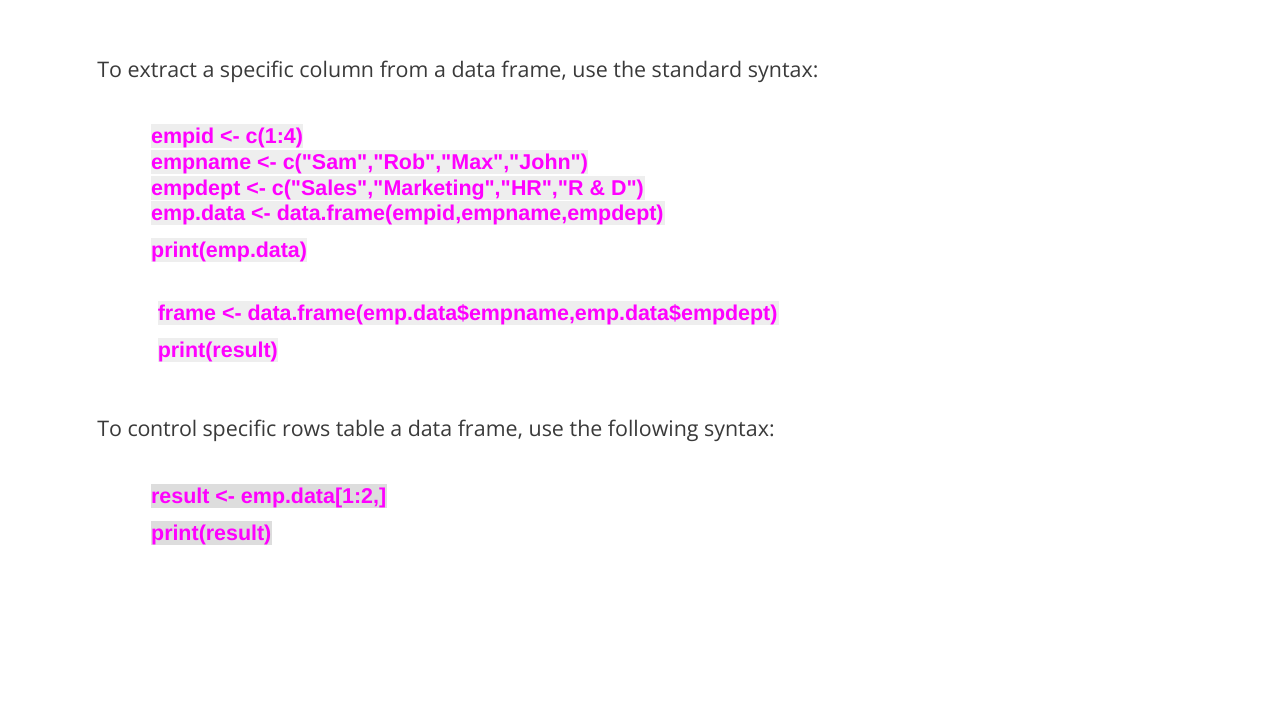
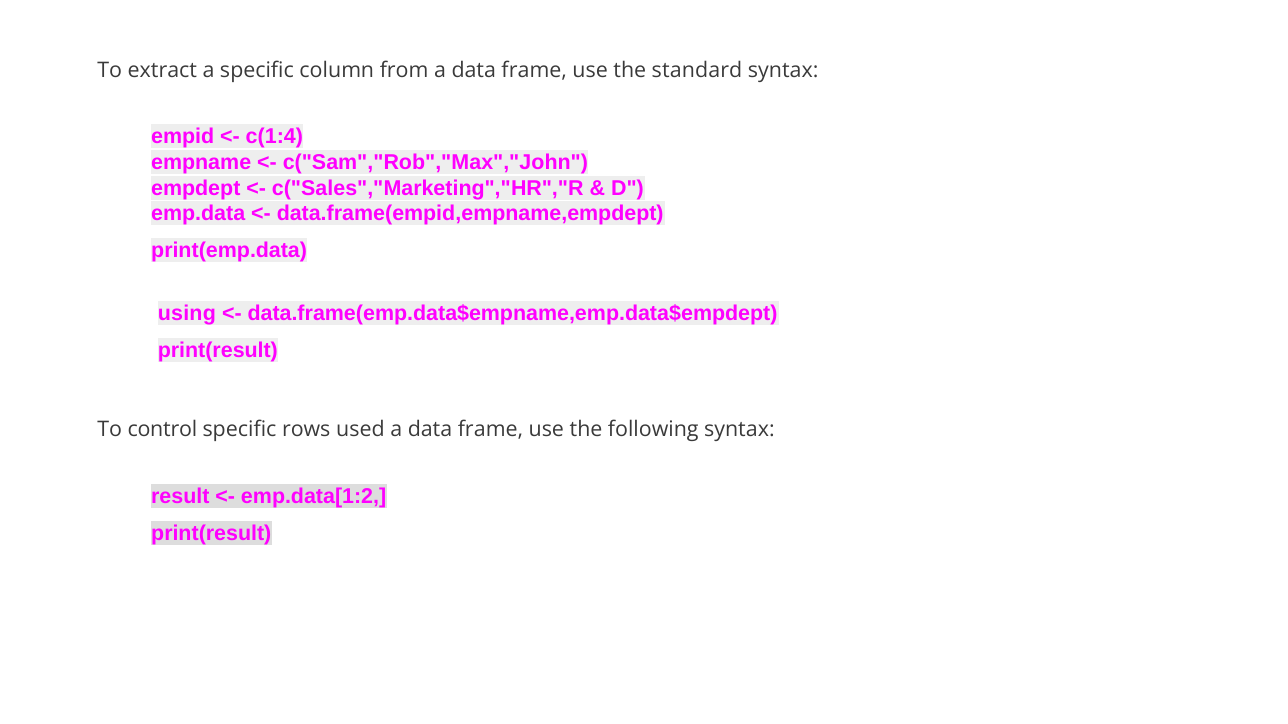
frame at (187, 314): frame -> using
table: table -> used
